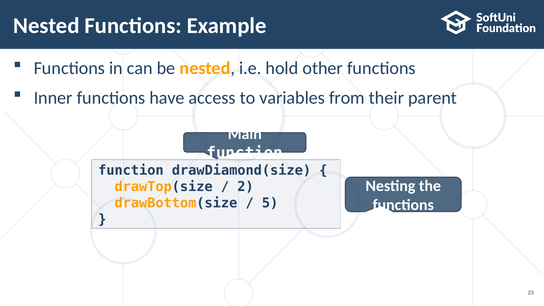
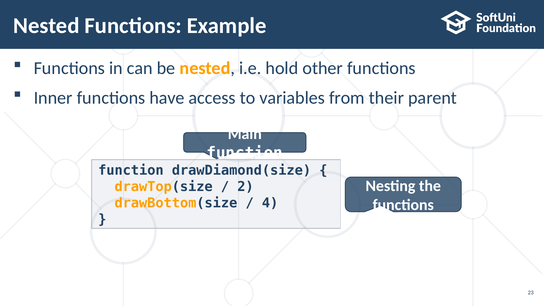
5: 5 -> 4
